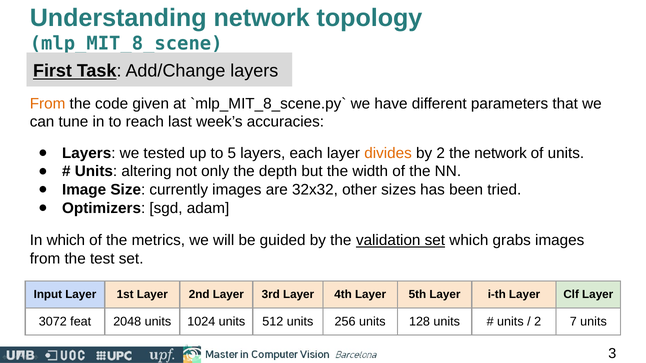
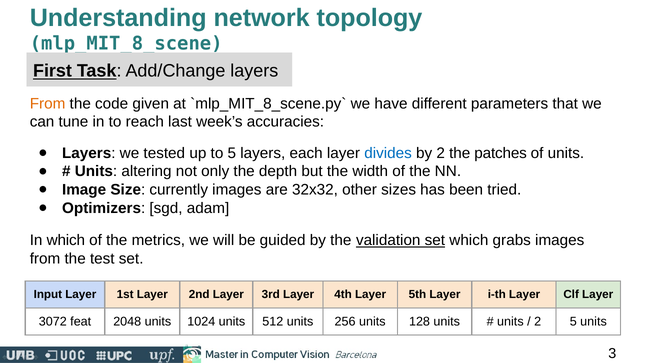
divides colour: orange -> blue
the network: network -> patches
2 7: 7 -> 5
